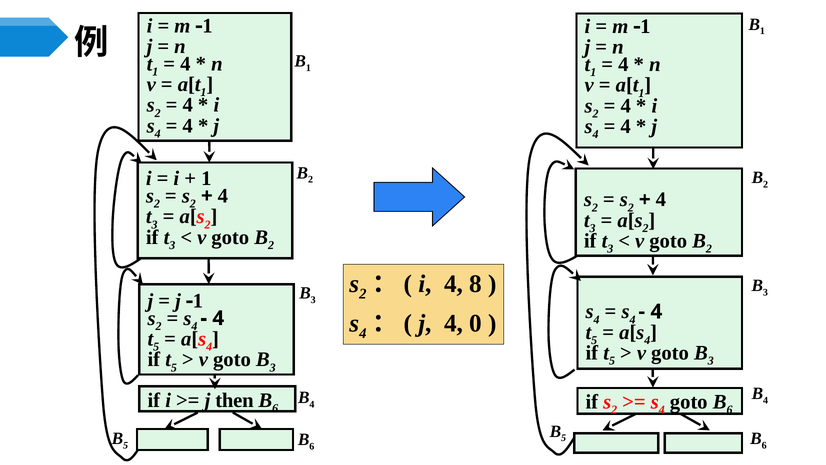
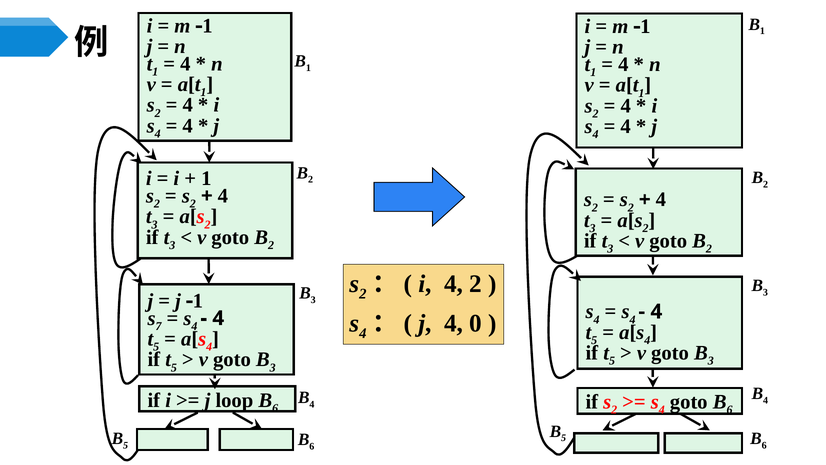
4 8: 8 -> 2
2 at (158, 326): 2 -> 7
then: then -> loop
